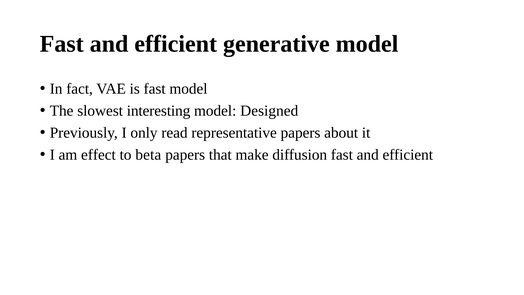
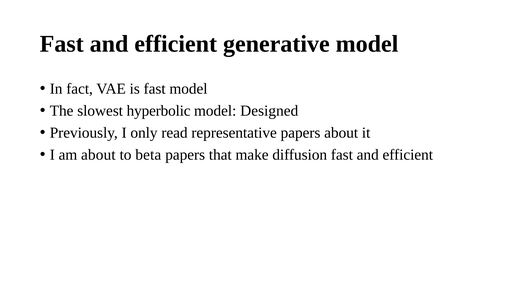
interesting: interesting -> hyperbolic
am effect: effect -> about
